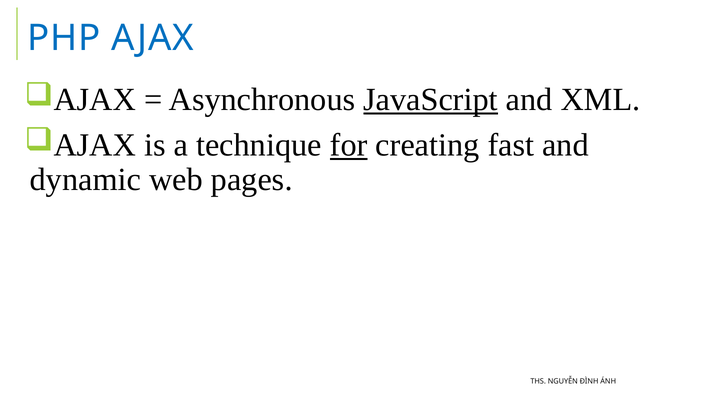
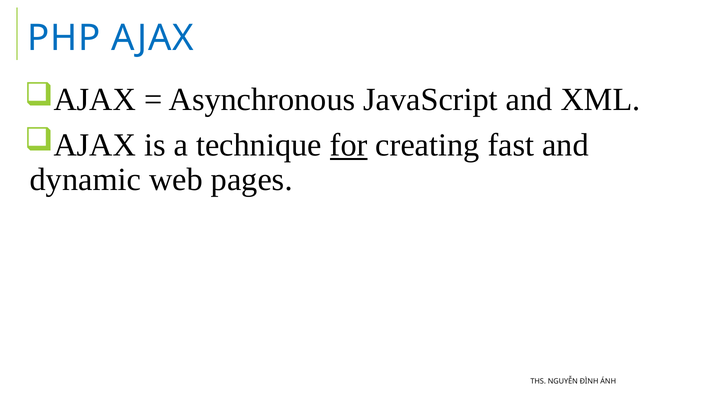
JavaScript underline: present -> none
